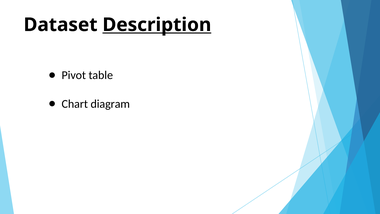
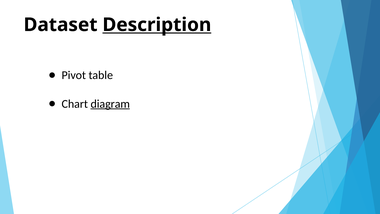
diagram underline: none -> present
